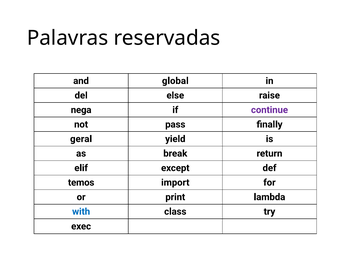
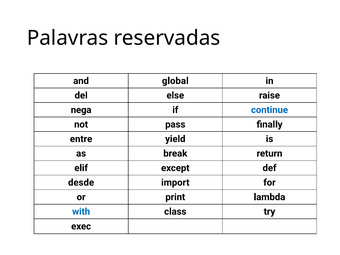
continue colour: purple -> blue
geral: geral -> entre
temos: temos -> desde
